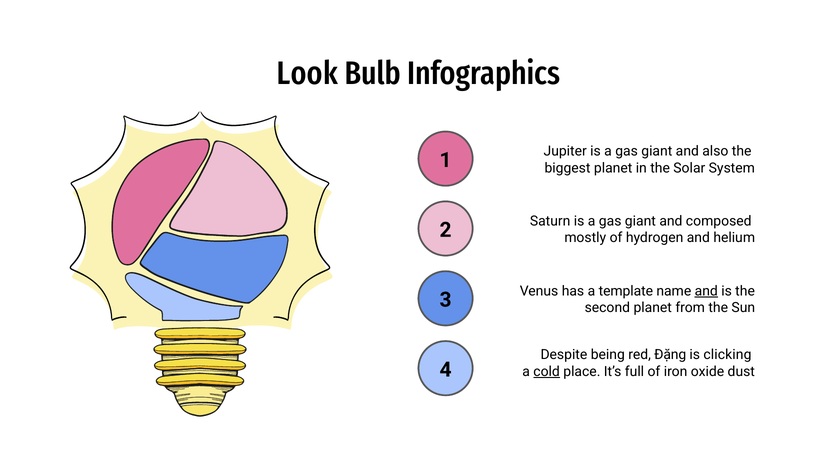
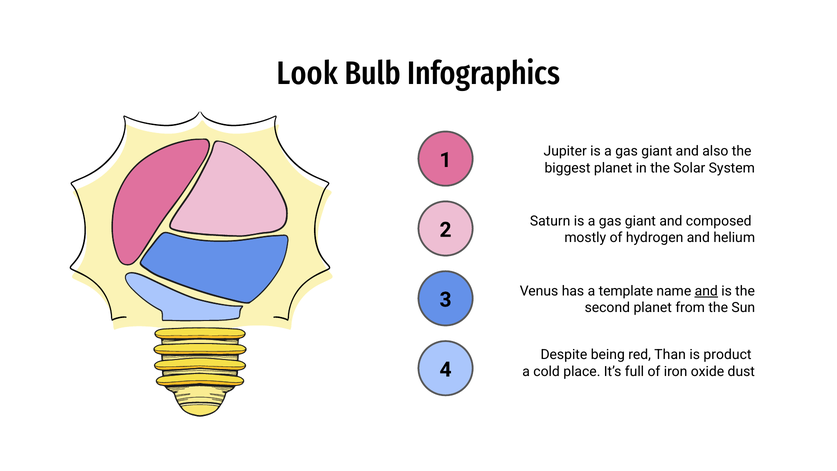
Đặng: Đặng -> Than
clicking: clicking -> product
cold underline: present -> none
